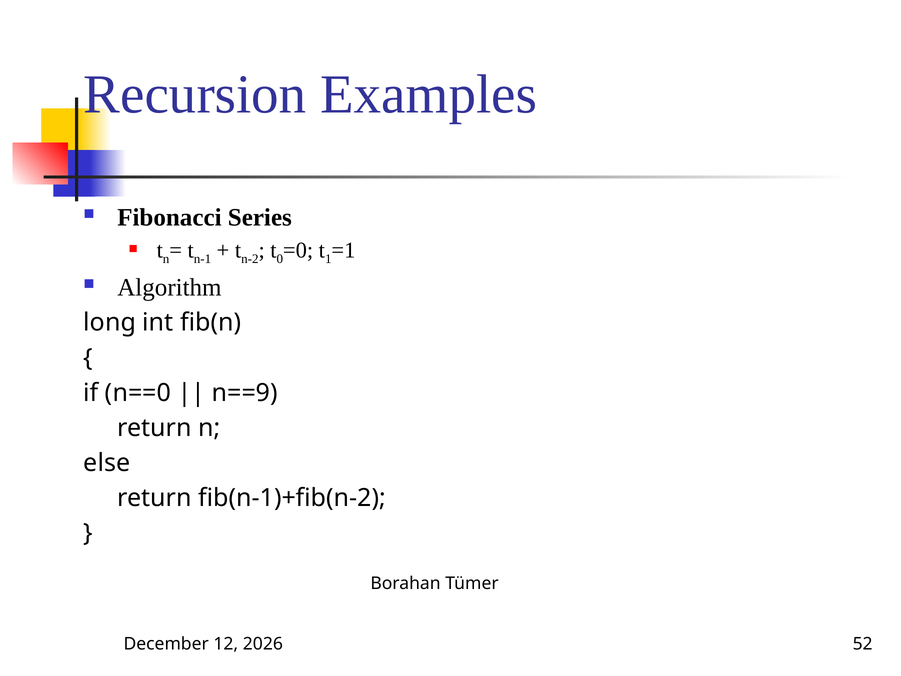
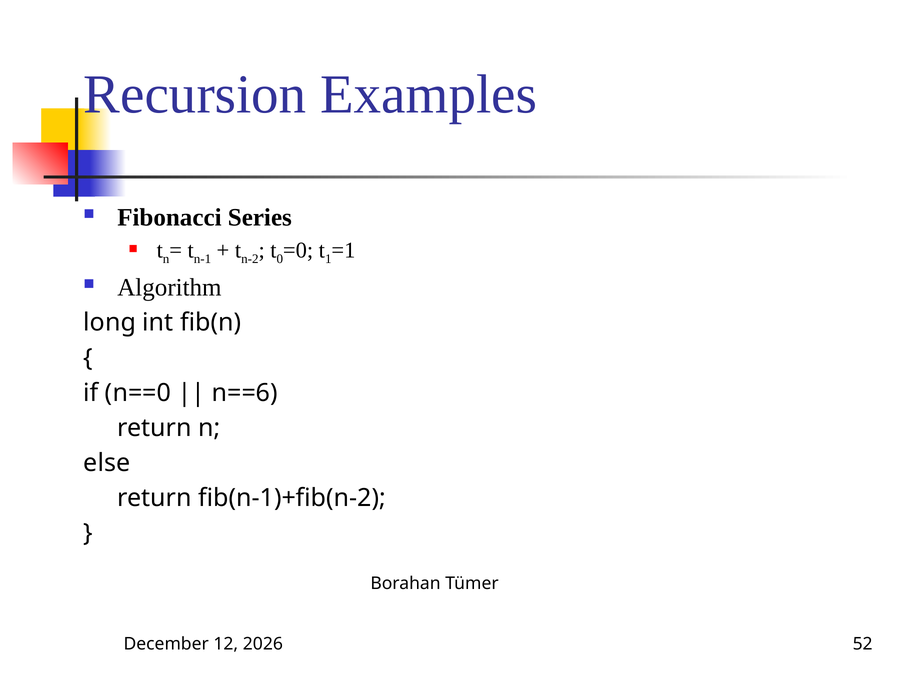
n==9: n==9 -> n==6
